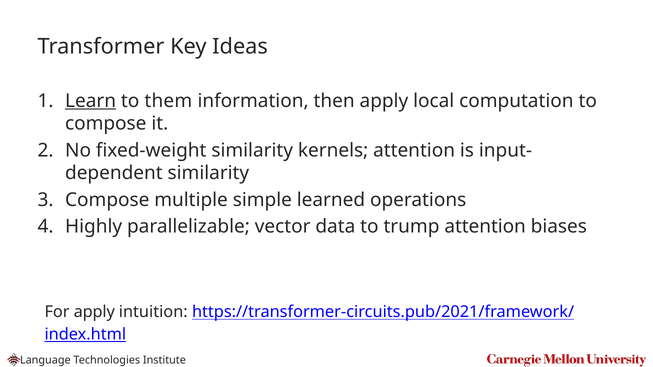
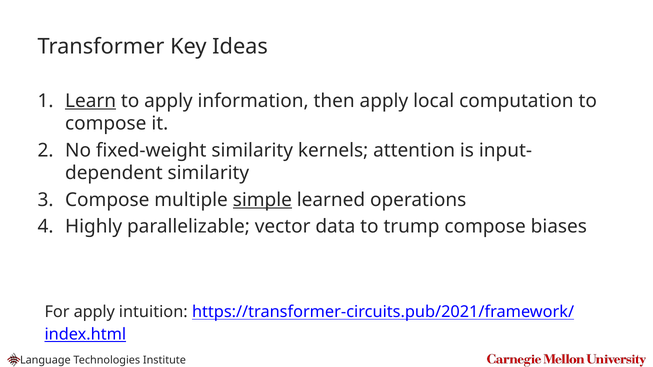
to them: them -> apply
simple underline: none -> present
trump attention: attention -> compose
